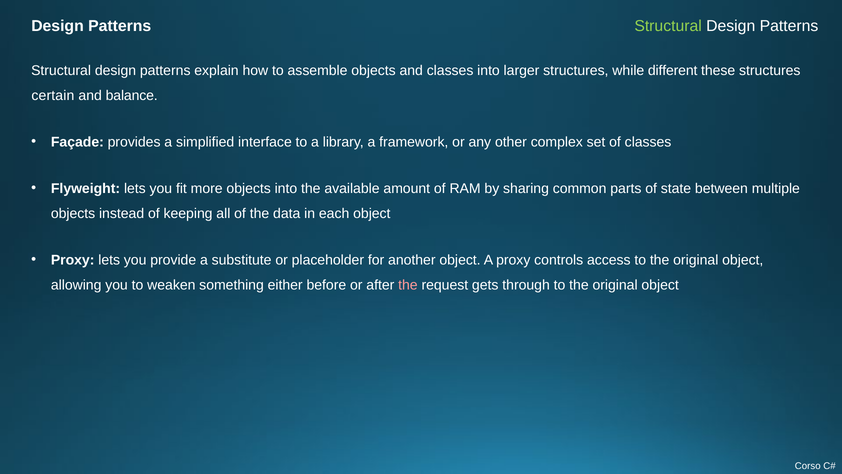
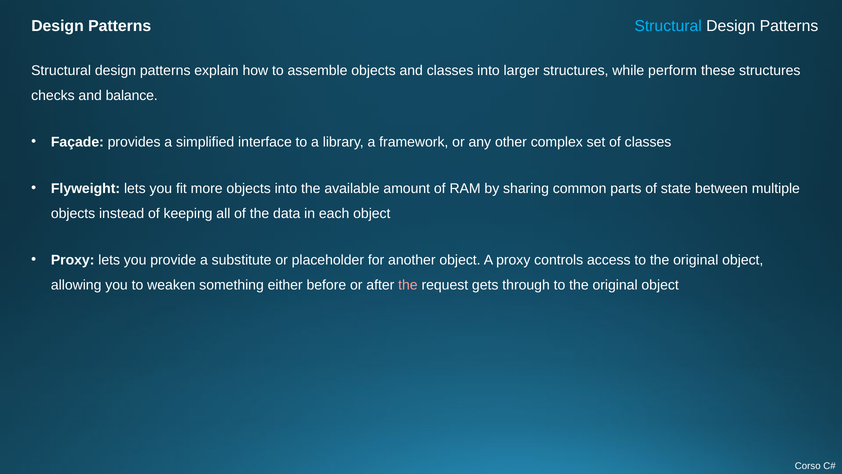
Structural at (668, 26) colour: light green -> light blue
different: different -> perform
certain: certain -> checks
